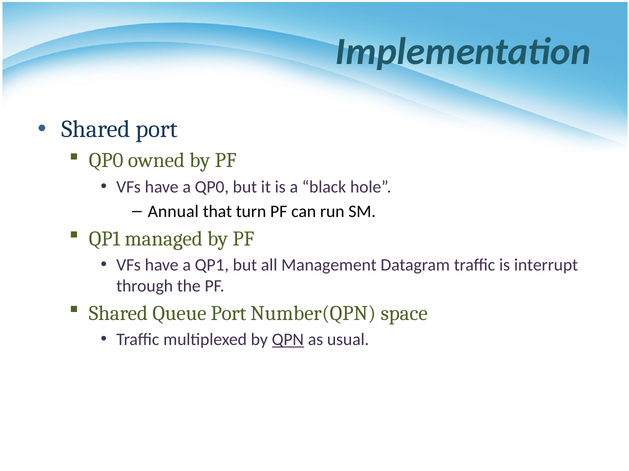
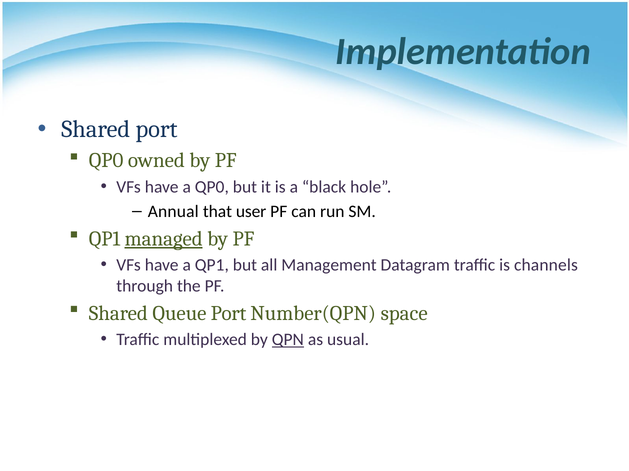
turn: turn -> user
managed underline: none -> present
interrupt: interrupt -> channels
